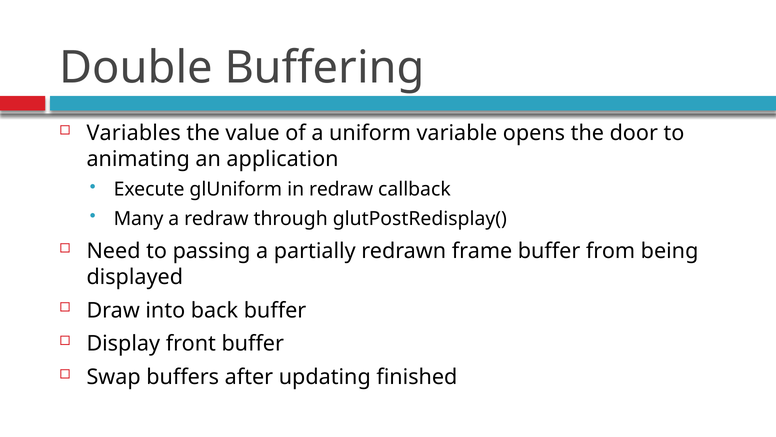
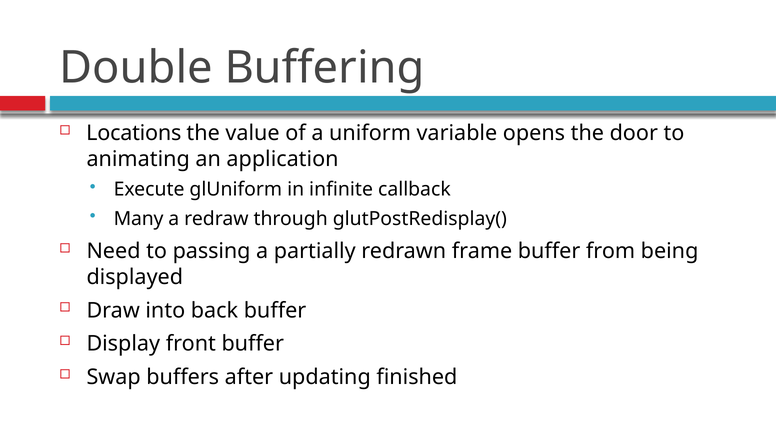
Variables: Variables -> Locations
in redraw: redraw -> infinite
